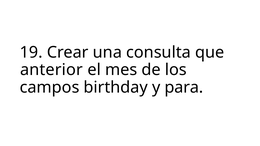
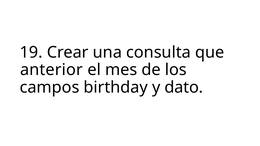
para: para -> dato
